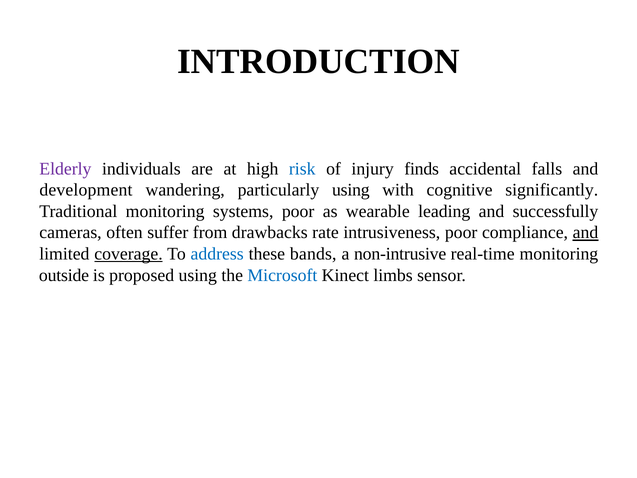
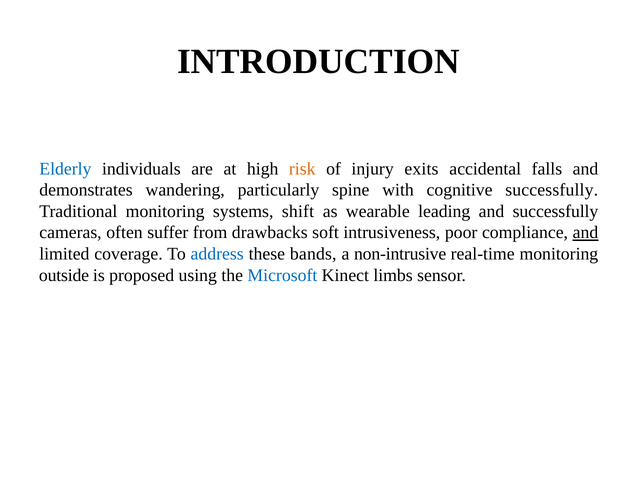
Elderly colour: purple -> blue
risk colour: blue -> orange
finds: finds -> exits
development: development -> demonstrates
particularly using: using -> spine
cognitive significantly: significantly -> successfully
systems poor: poor -> shift
rate: rate -> soft
coverage underline: present -> none
